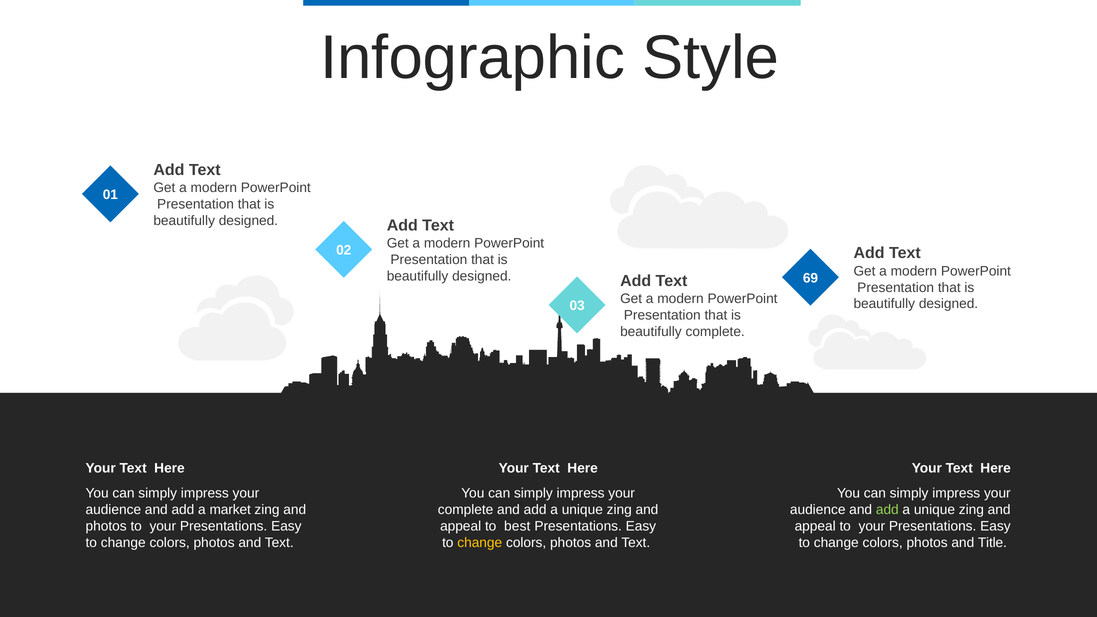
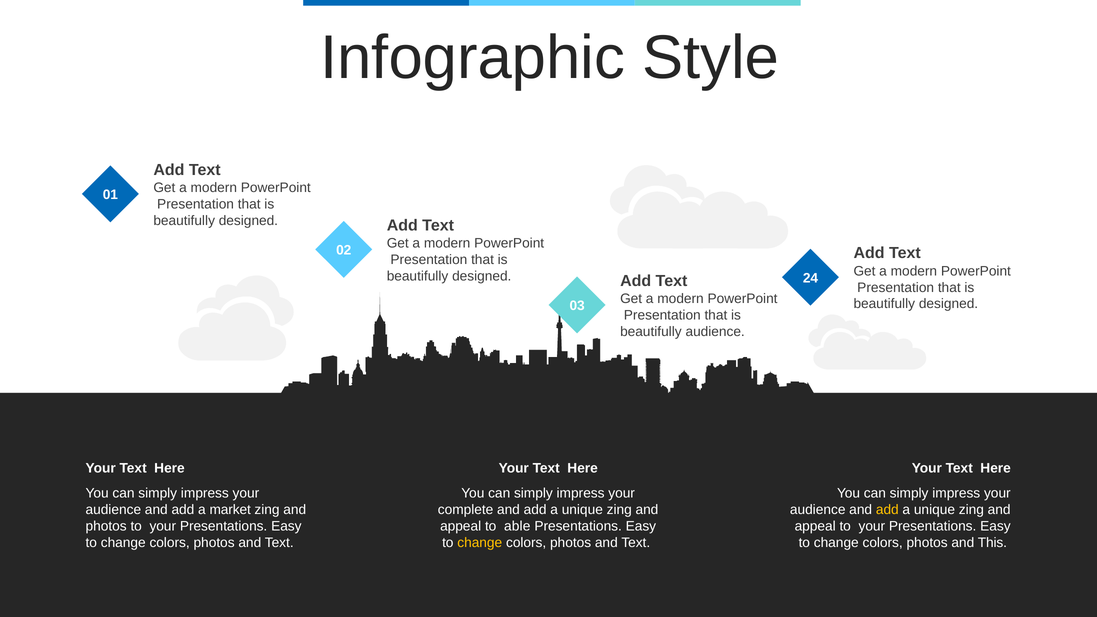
69: 69 -> 24
beautifully complete: complete -> audience
add at (887, 510) colour: light green -> yellow
best: best -> able
Title: Title -> This
